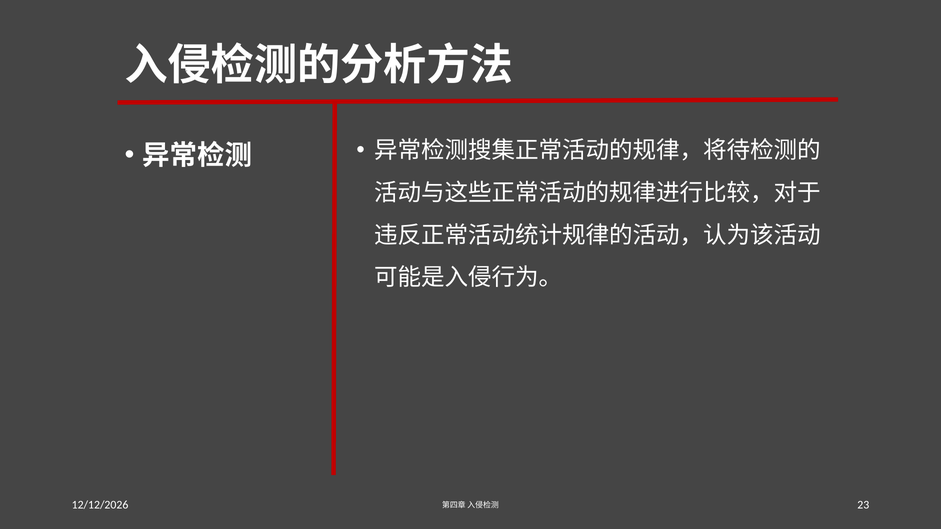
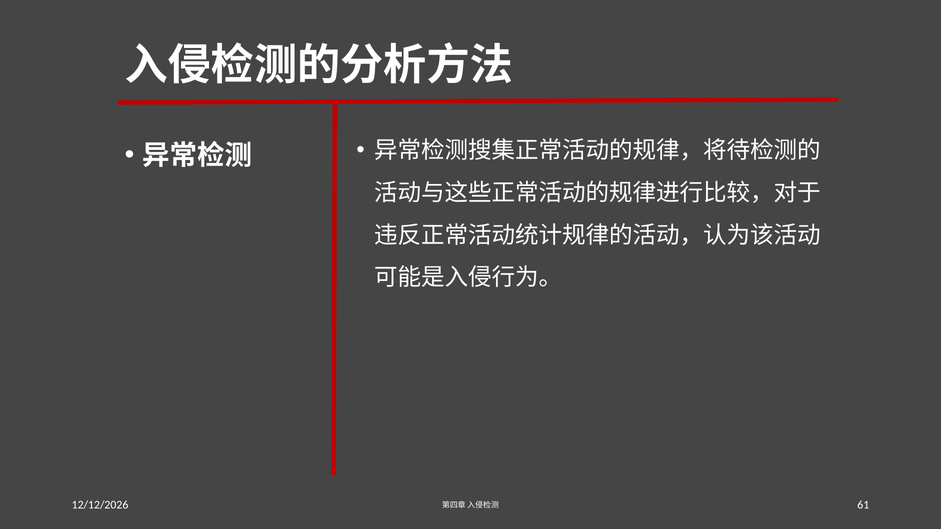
23: 23 -> 61
